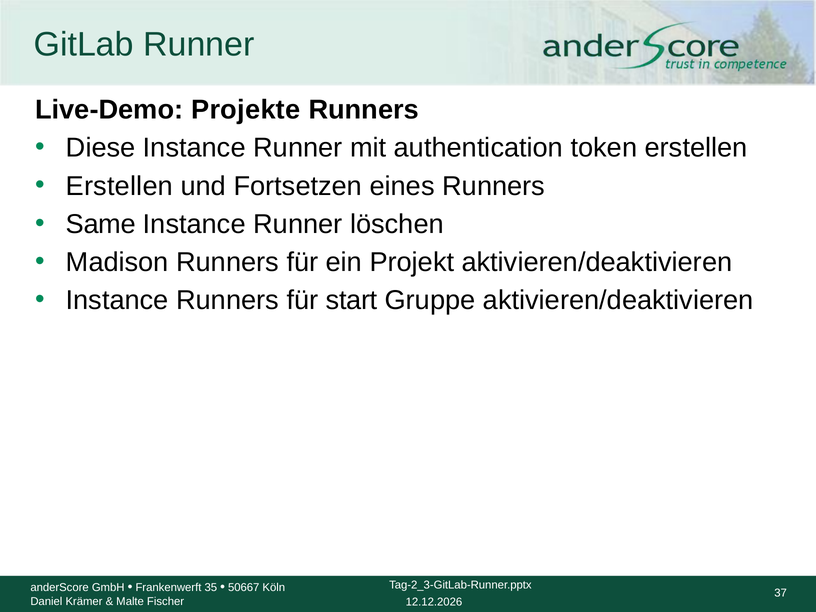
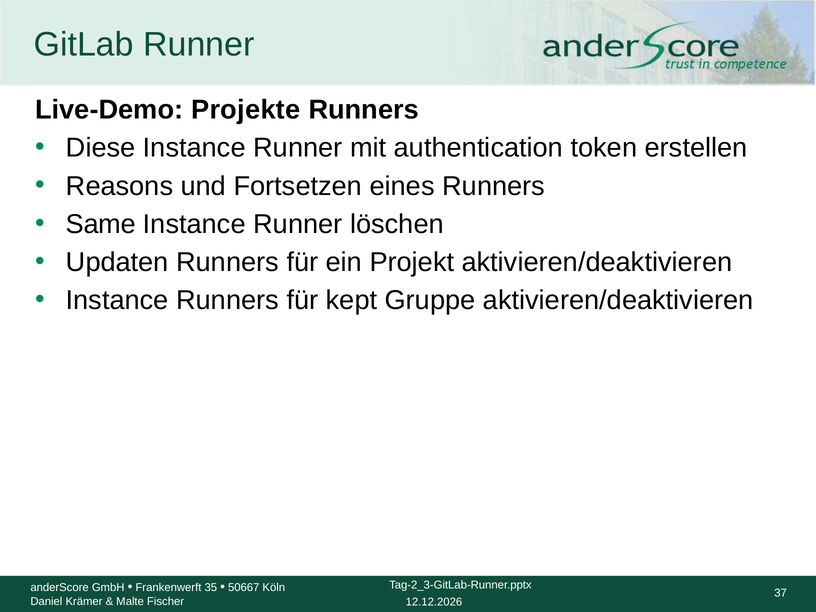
Erstellen at (119, 186): Erstellen -> Reasons
Madison: Madison -> Updaten
start: start -> kept
